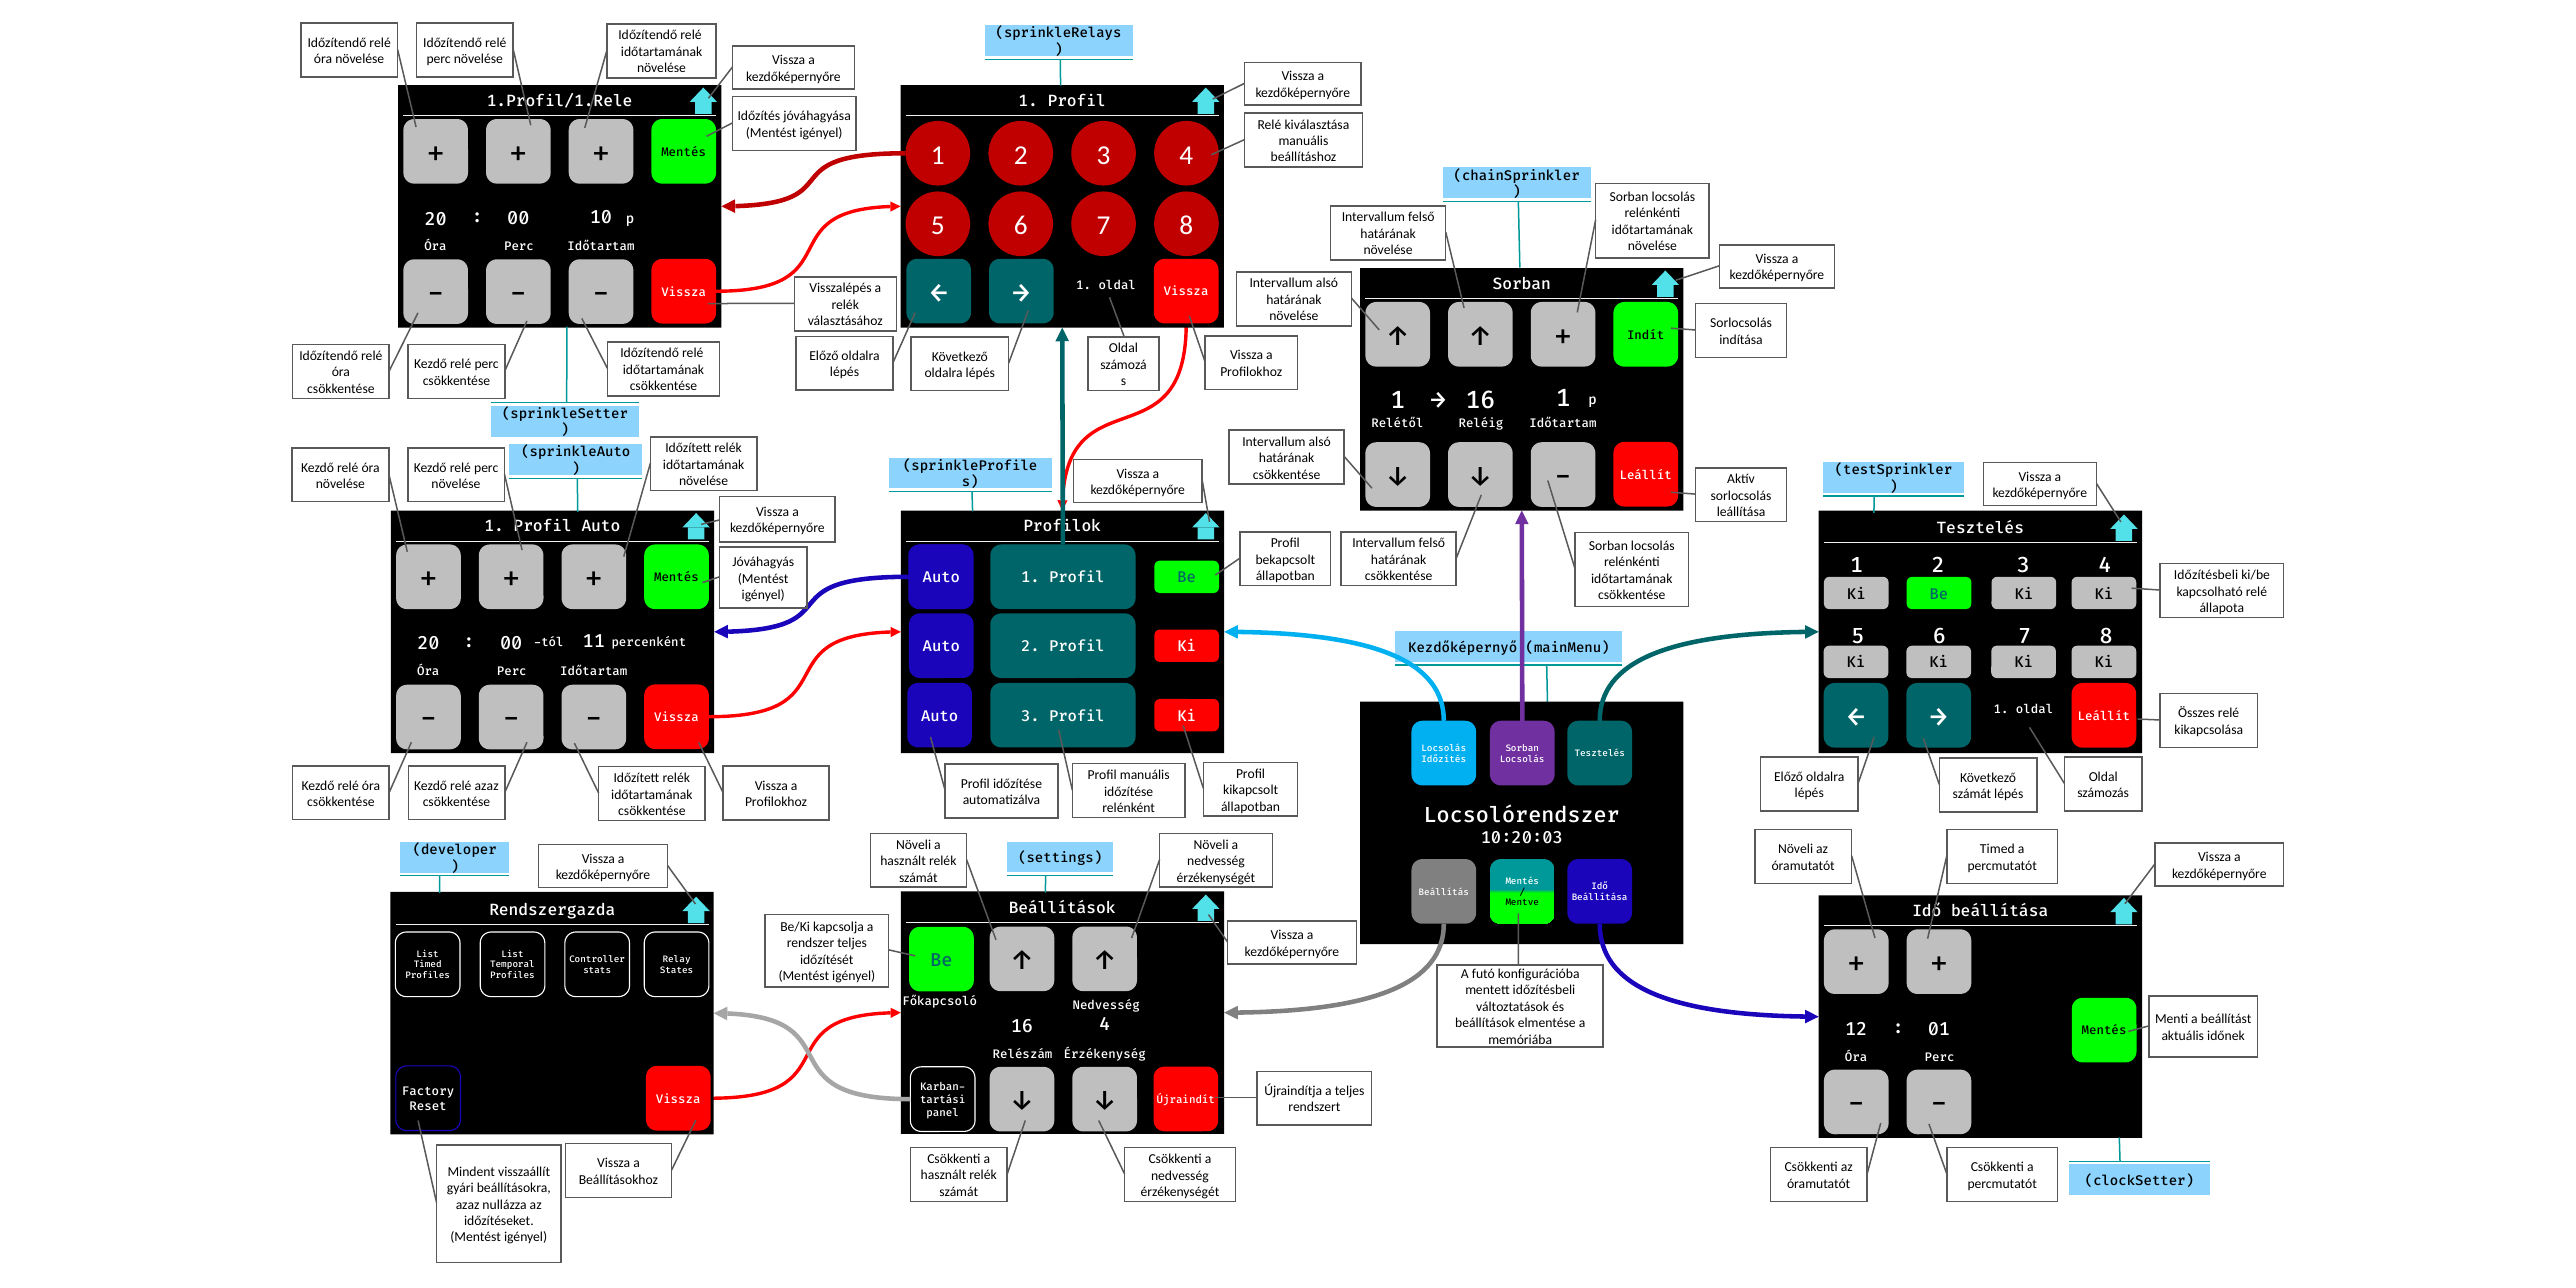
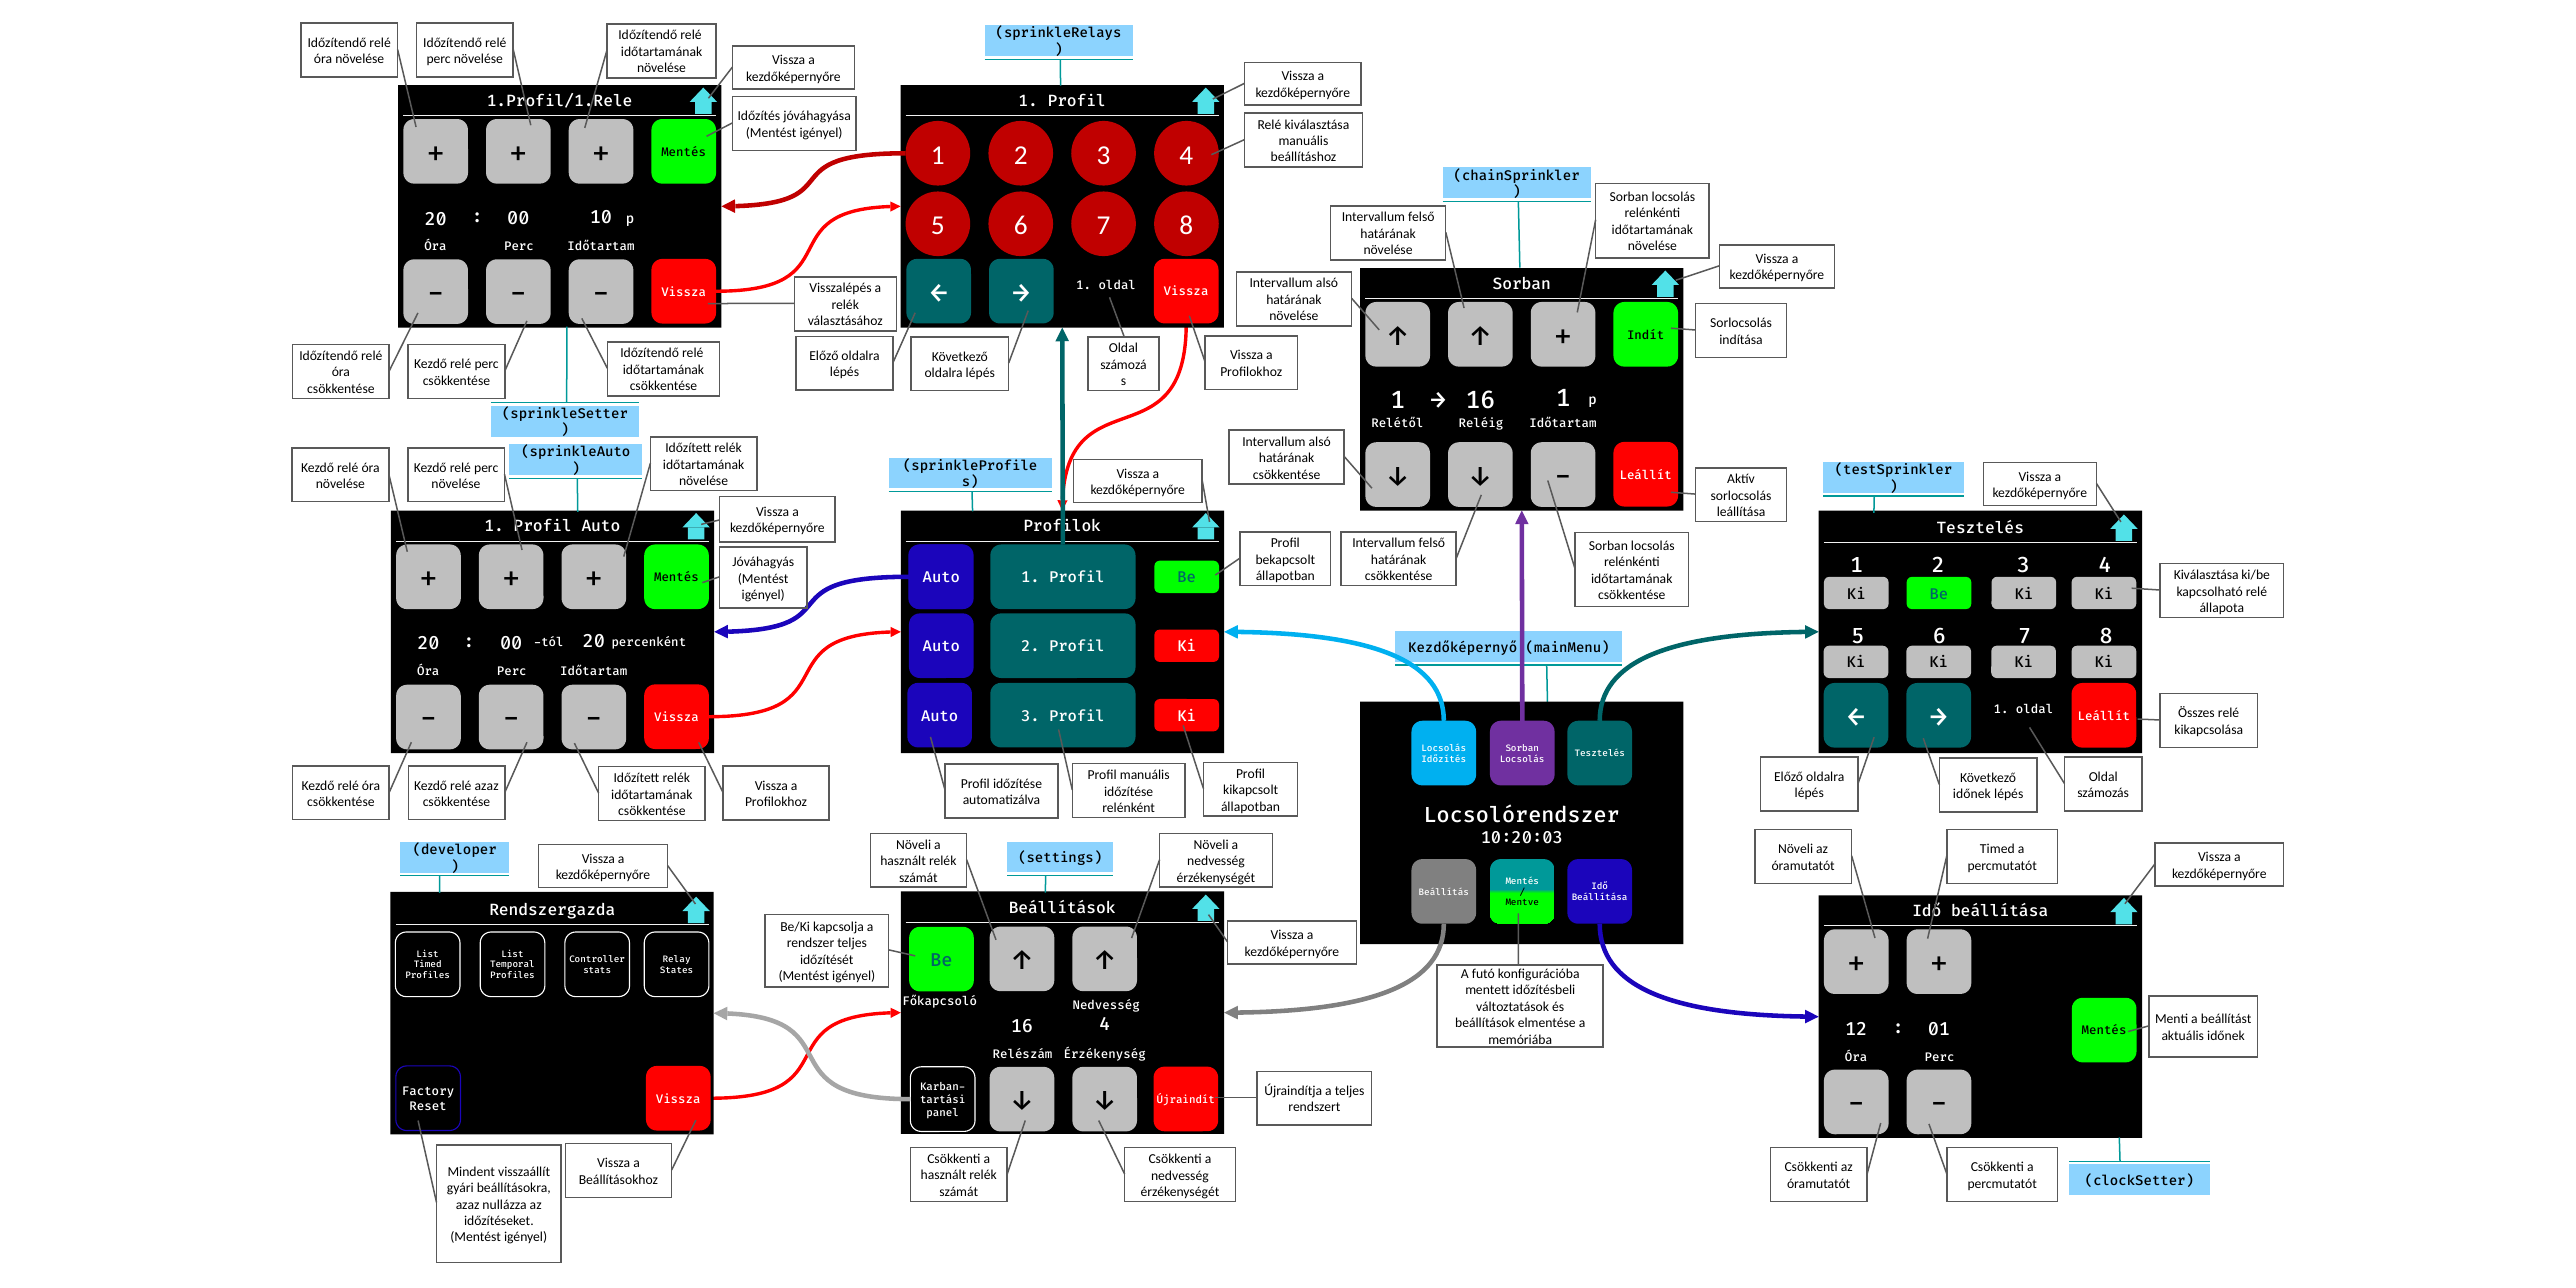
Időzítésbeli at (2206, 575): Időzítésbeli -> Kiválasztása
00 11: 11 -> 20
számát at (1972, 794): számát -> időnek
